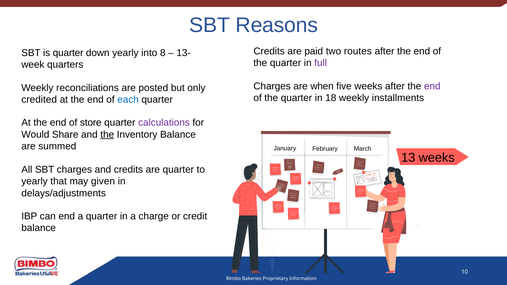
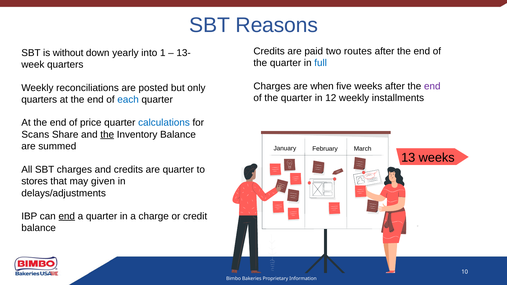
is quarter: quarter -> without
8: 8 -> 1
full colour: purple -> blue
18: 18 -> 12
credited at (39, 100): credited -> quarters
store: store -> price
calculations colour: purple -> blue
Would: Would -> Scans
yearly at (35, 181): yearly -> stores
end at (67, 216) underline: none -> present
